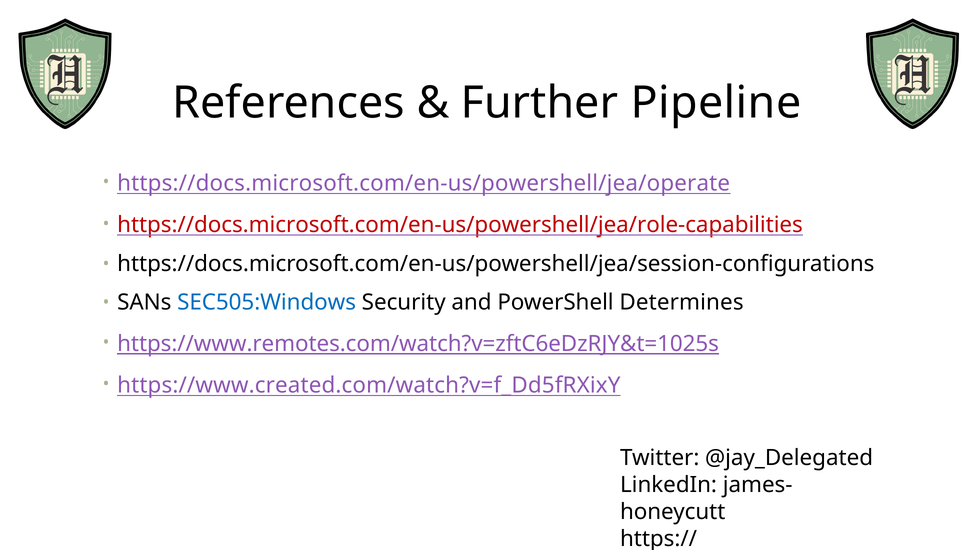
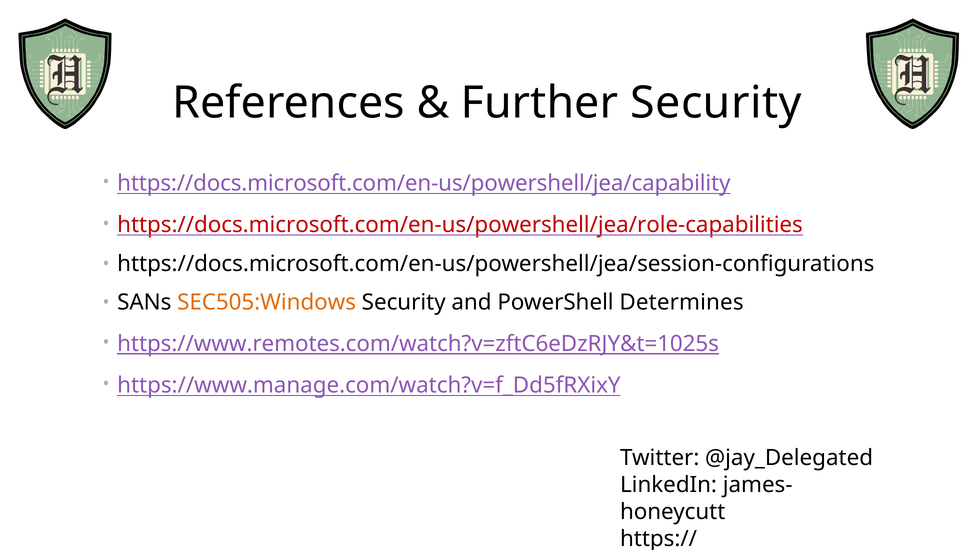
Further Pipeline: Pipeline -> Security
https://docs.microsoft.com/en-us/powershell/jea/operate: https://docs.microsoft.com/en-us/powershell/jea/operate -> https://docs.microsoft.com/en-us/powershell/jea/capability
SEC505:Windows colour: blue -> orange
https://www.created.com/watch?v=f_Dd5fRXixY: https://www.created.com/watch?v=f_Dd5fRXixY -> https://www.manage.com/watch?v=f_Dd5fRXixY
